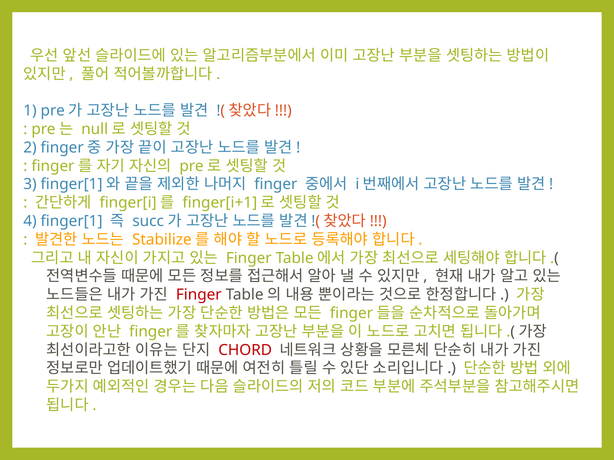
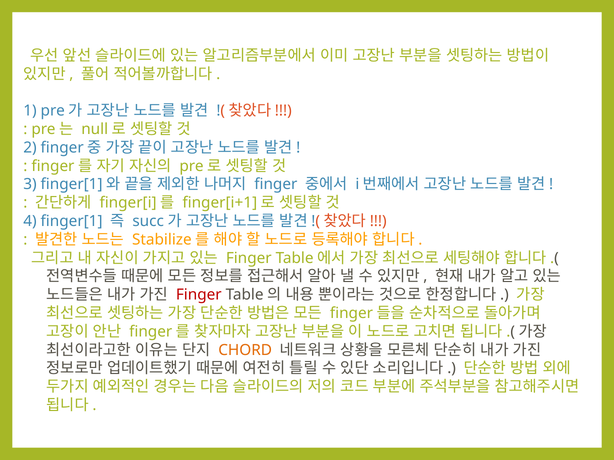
CHORD colour: red -> orange
